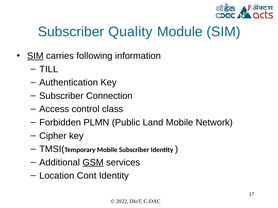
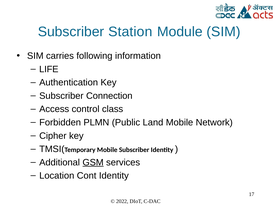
Quality: Quality -> Station
SIM at (35, 56) underline: present -> none
TILL: TILL -> LIFE
